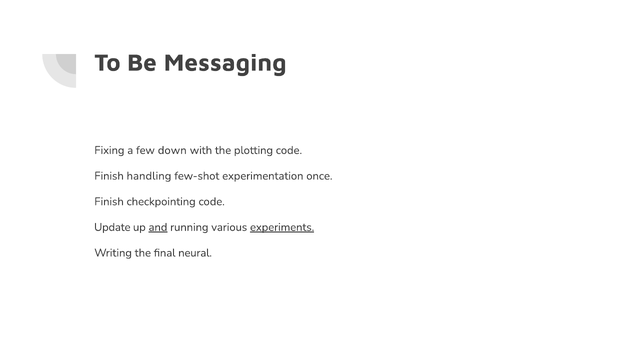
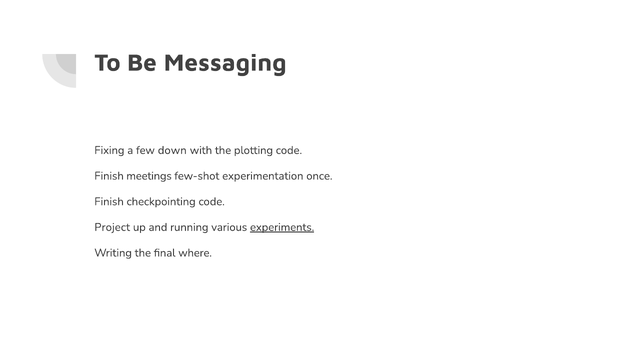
handling: handling -> meetings
Update: Update -> Project
and underline: present -> none
neural: neural -> where
